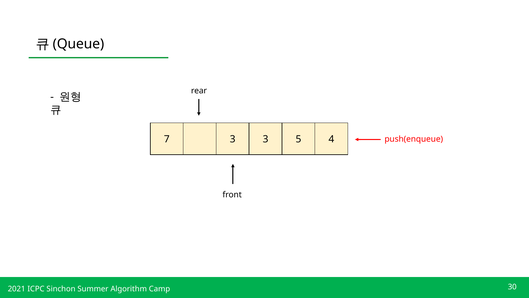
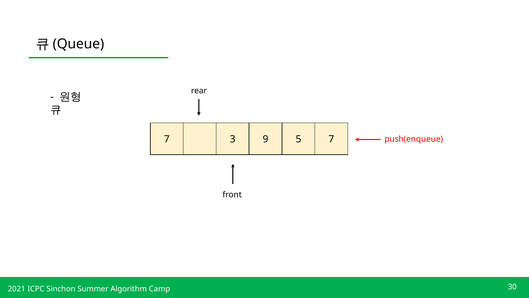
3 3: 3 -> 9
5 4: 4 -> 7
